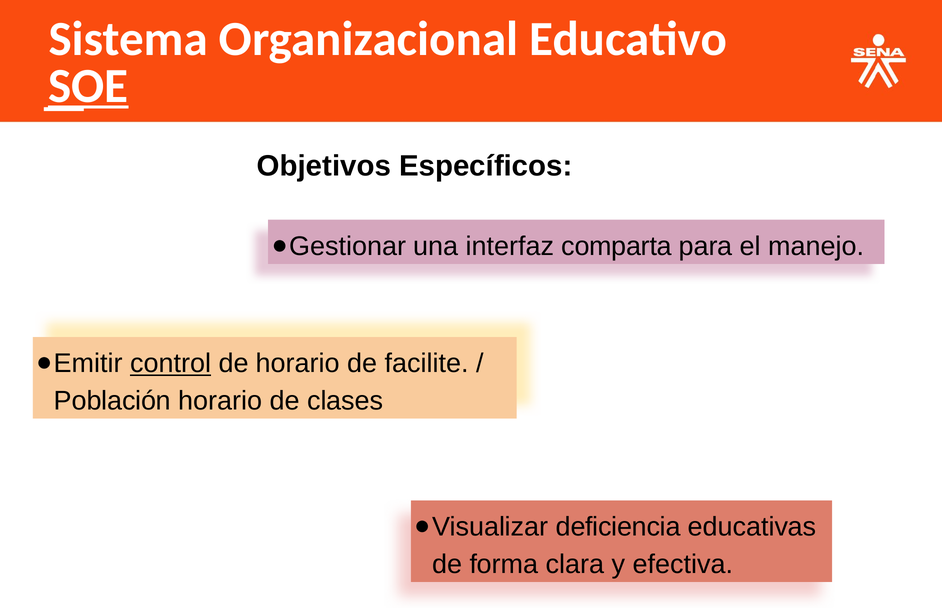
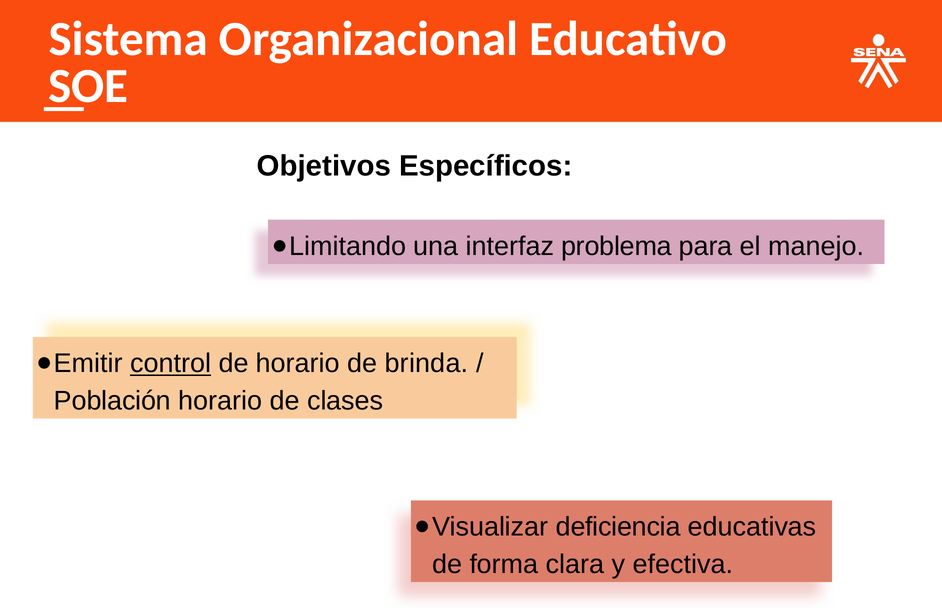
SOE underline: present -> none
Gestionar: Gestionar -> Limitando
comparta: comparta -> problema
facilite: facilite -> brinda
